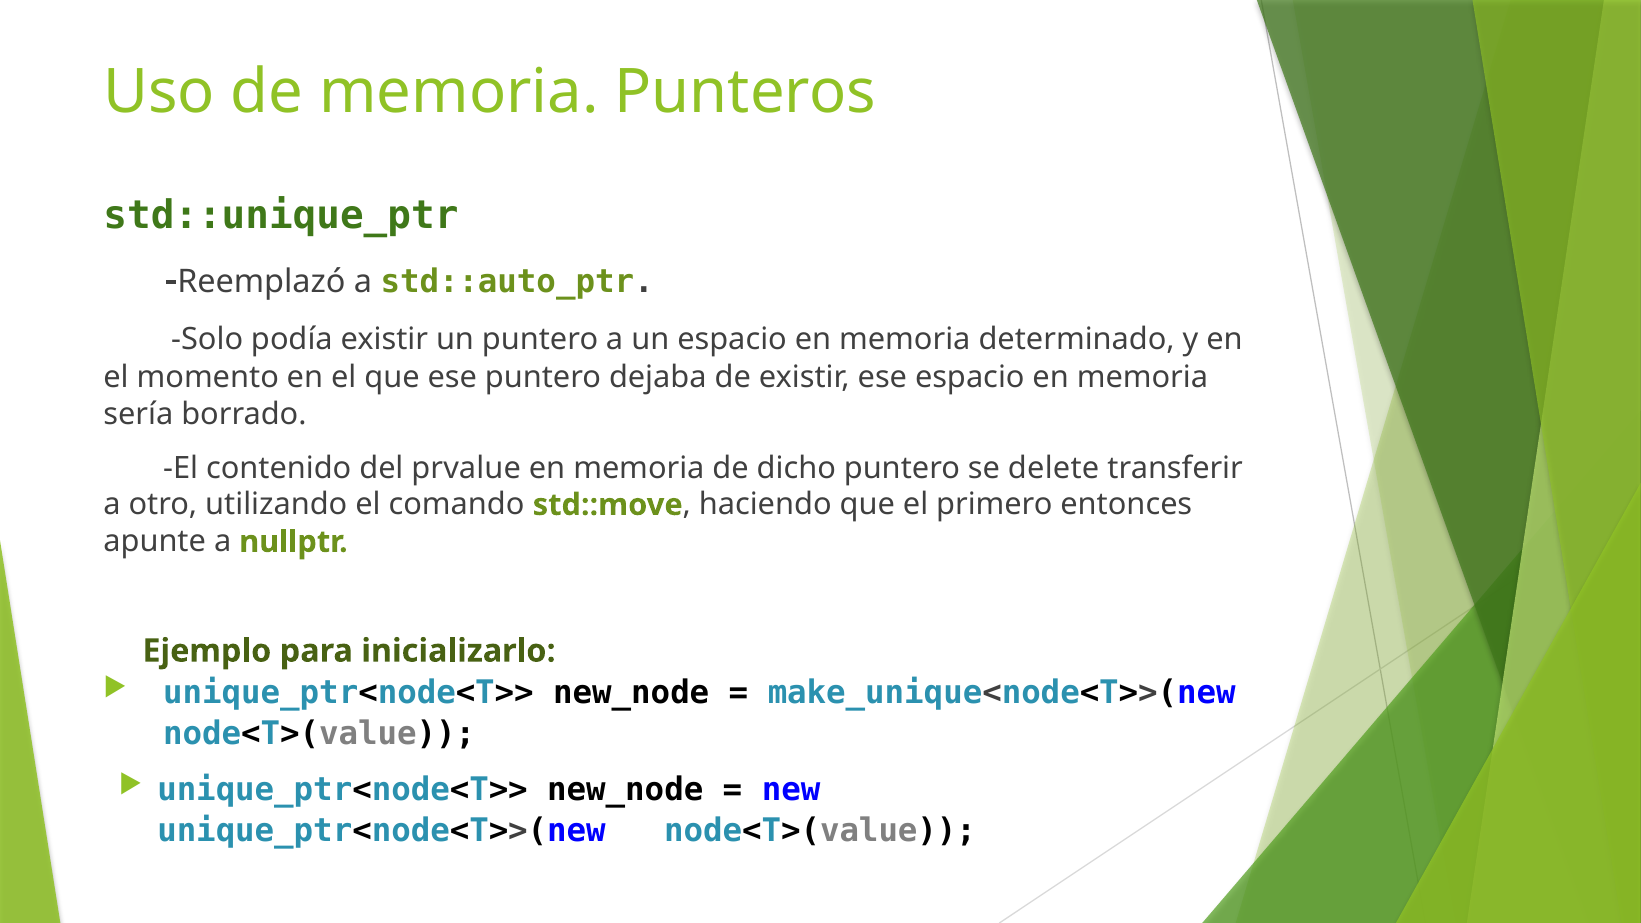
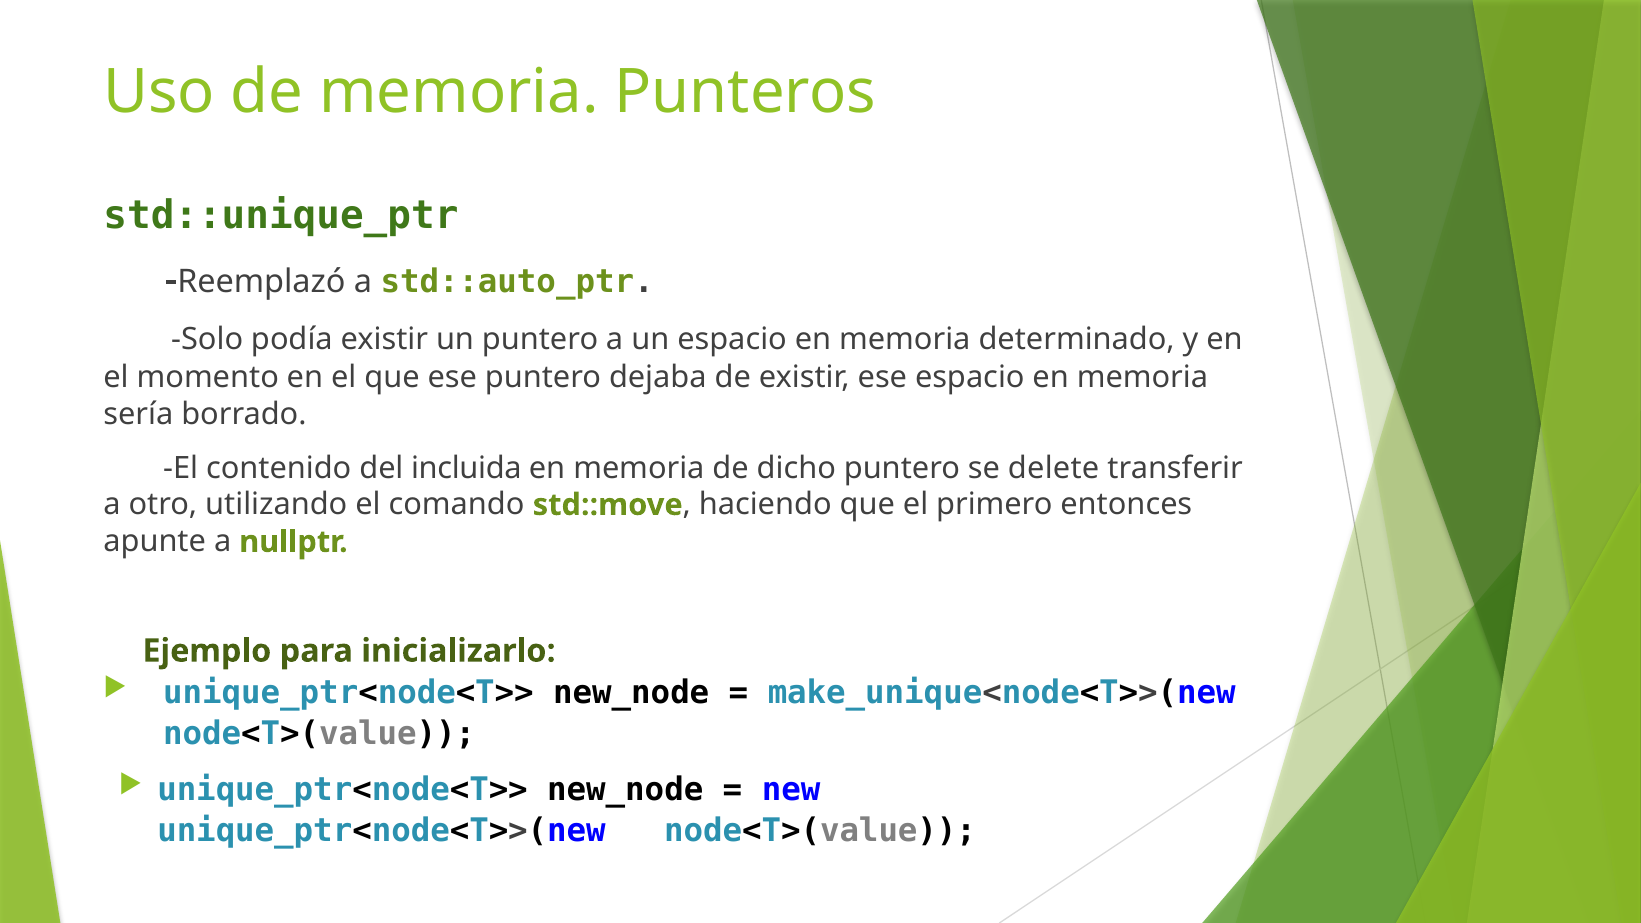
prvalue: prvalue -> incluida
